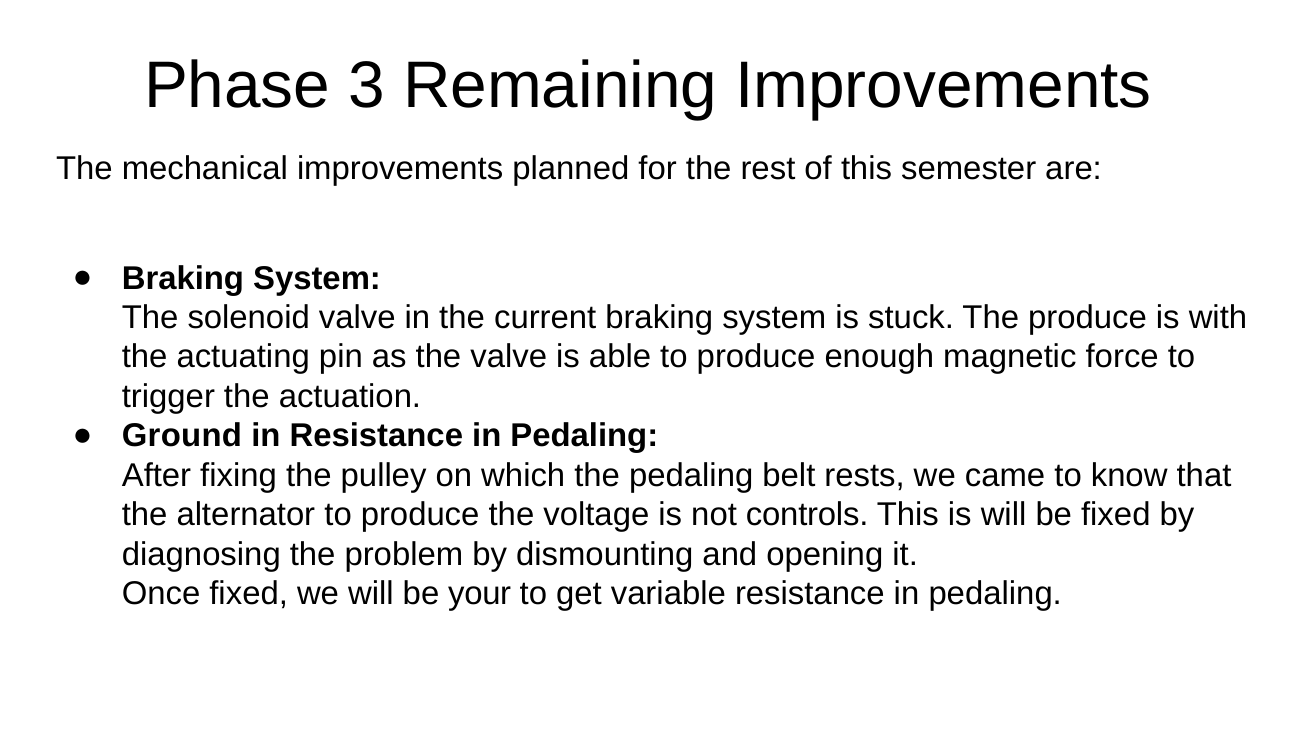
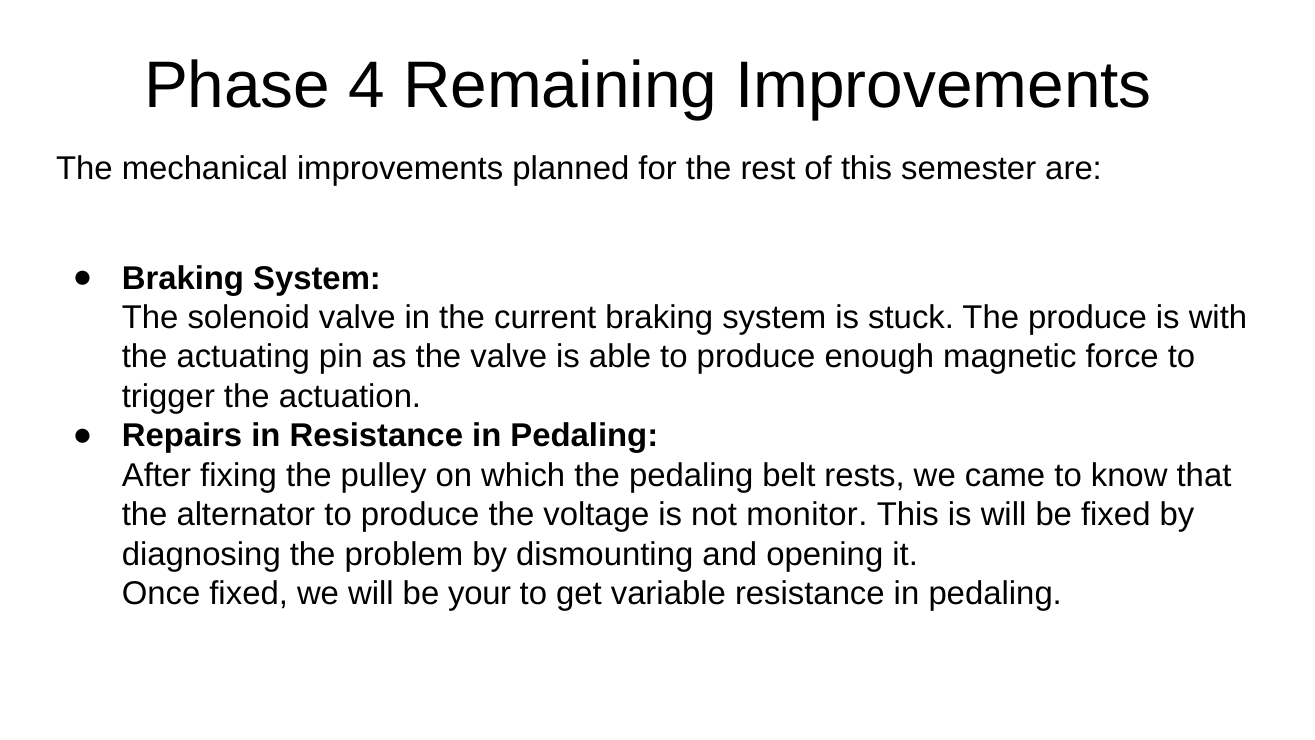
3: 3 -> 4
Ground: Ground -> Repairs
controls: controls -> monitor
